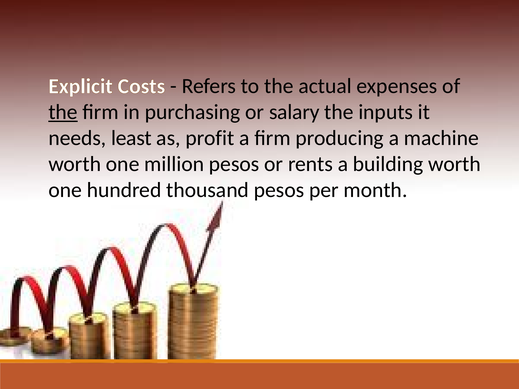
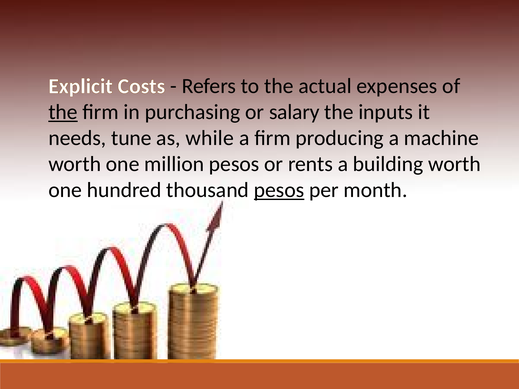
least: least -> tune
profit: profit -> while
pesos at (279, 190) underline: none -> present
